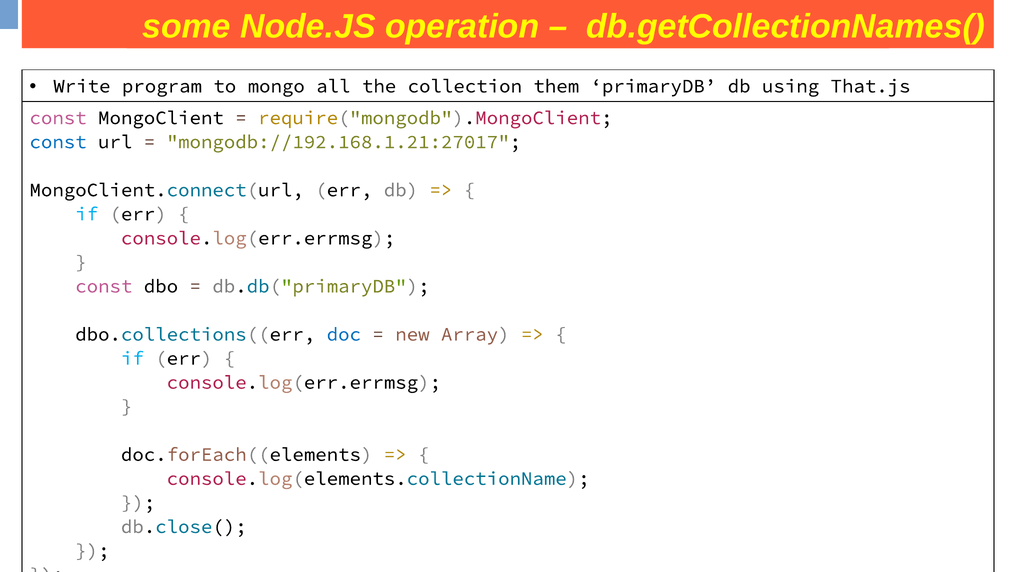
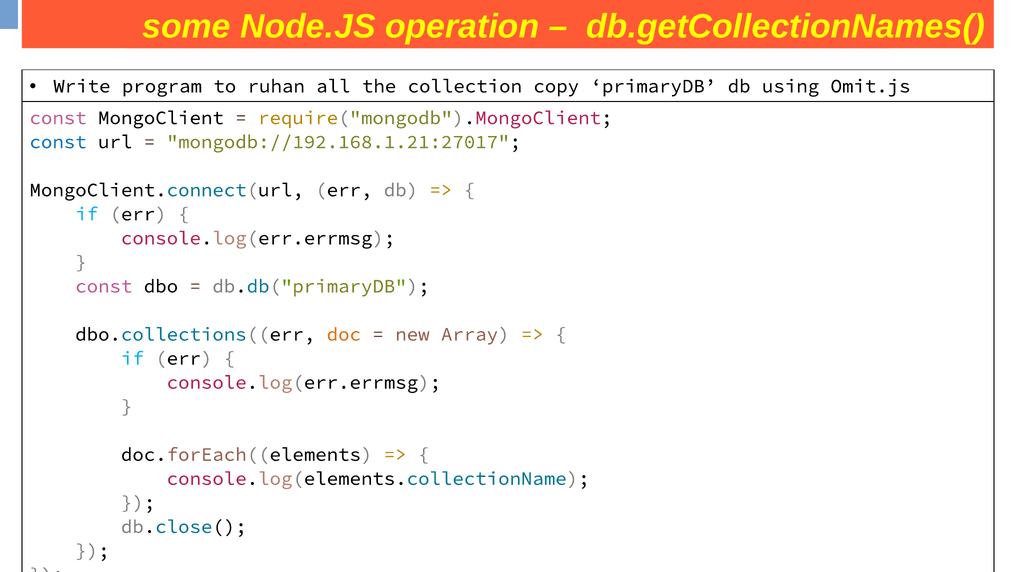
mongo: mongo -> ruhan
them: them -> copy
That.js: That.js -> Omit.js
doc colour: blue -> orange
